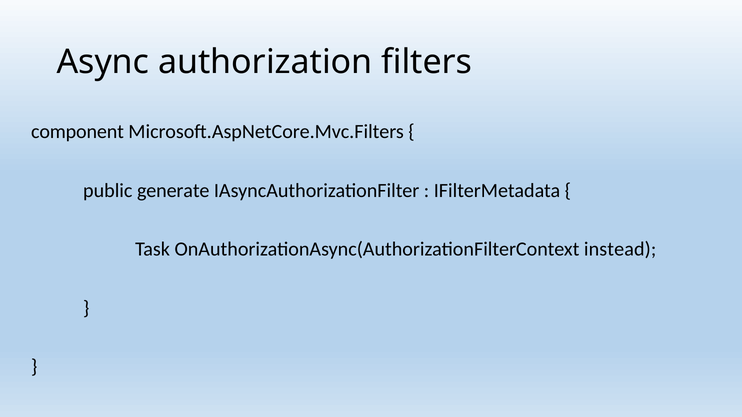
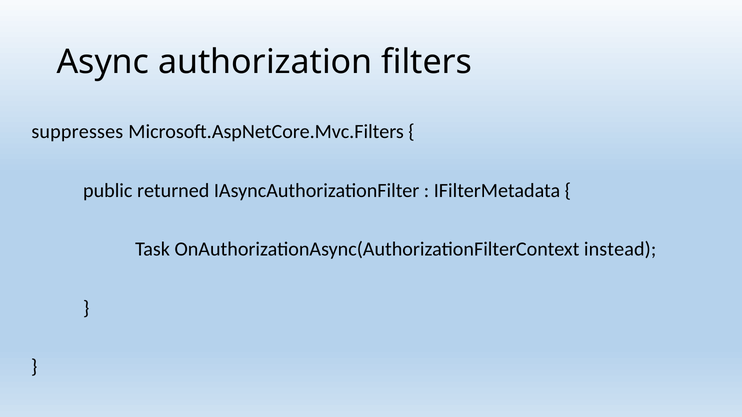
component: component -> suppresses
generate: generate -> returned
